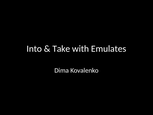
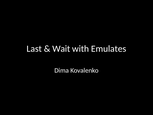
Into: Into -> Last
Take: Take -> Wait
